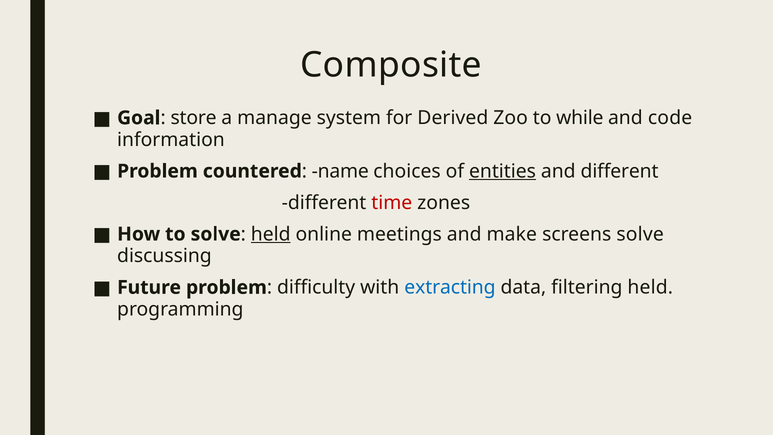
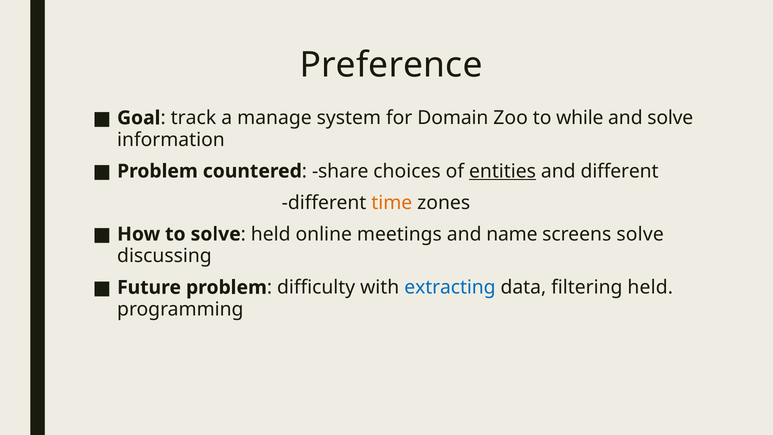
Composite: Composite -> Preference
store: store -> track
Derived: Derived -> Domain
and code: code -> solve
name: name -> share
time colour: red -> orange
held at (271, 234) underline: present -> none
make: make -> name
